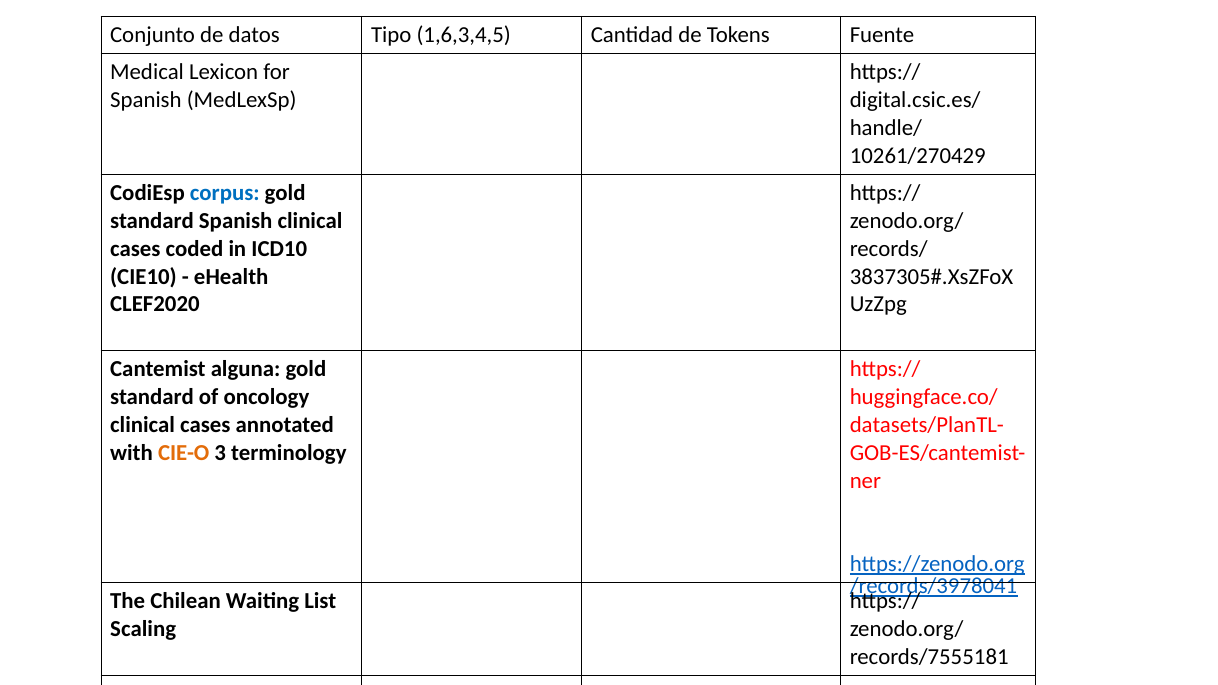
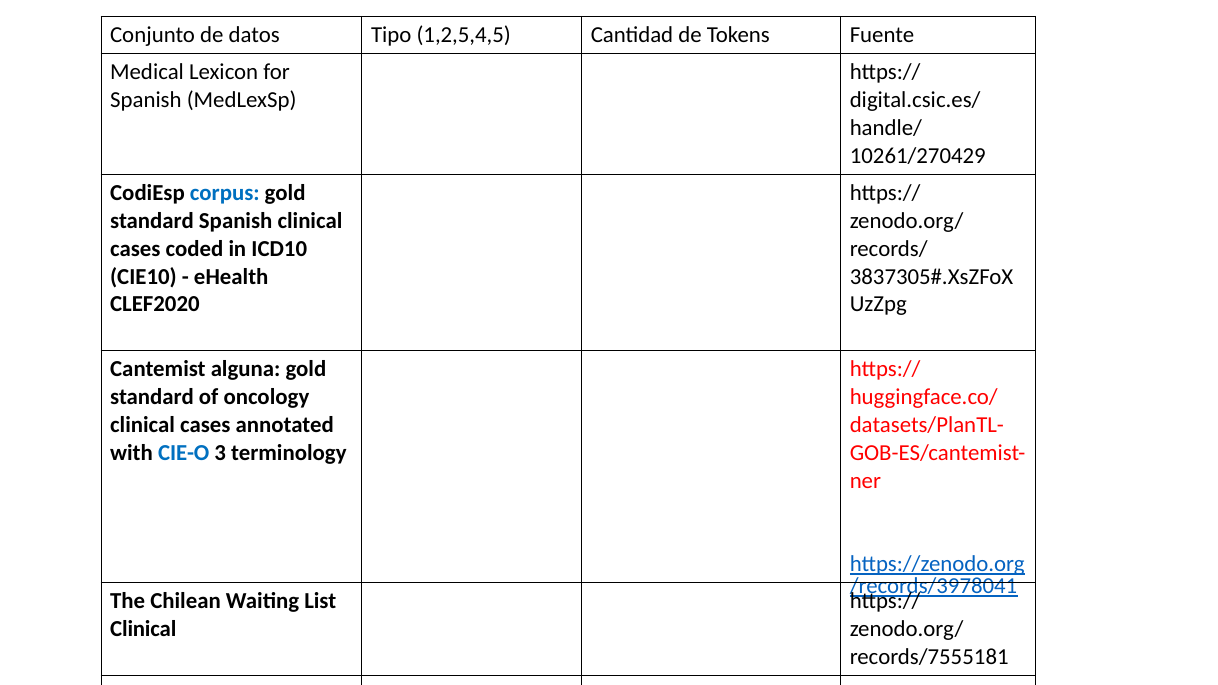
1,6,3,4,5: 1,6,3,4,5 -> 1,2,5,4,5
CIE-O colour: orange -> blue
Scaling at (143, 629): Scaling -> Clinical
